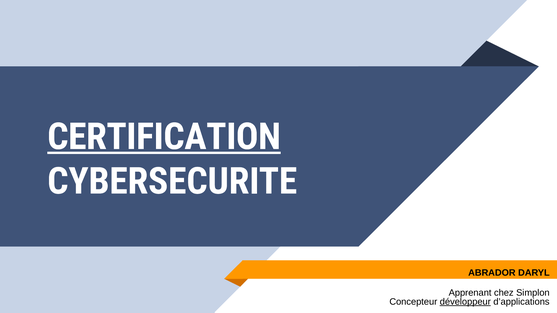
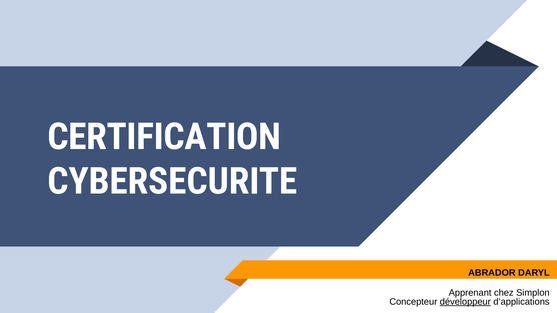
CERTIFICATION underline: present -> none
